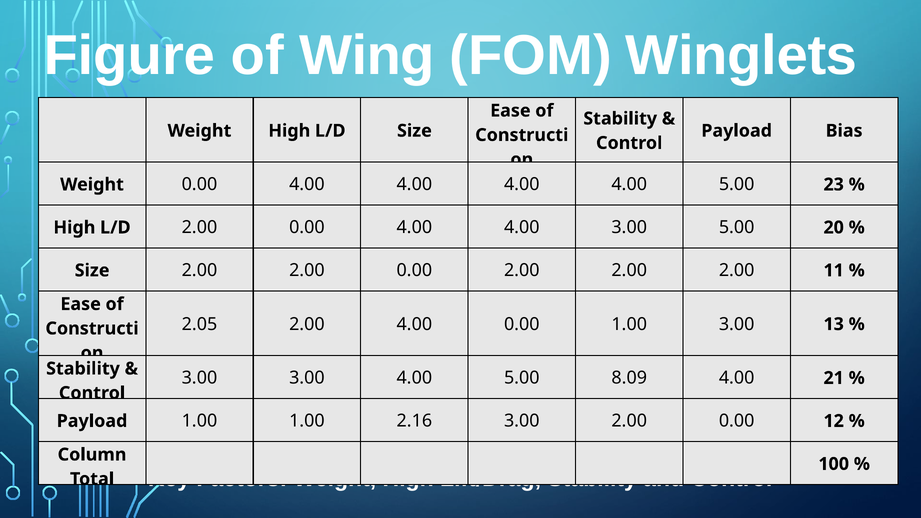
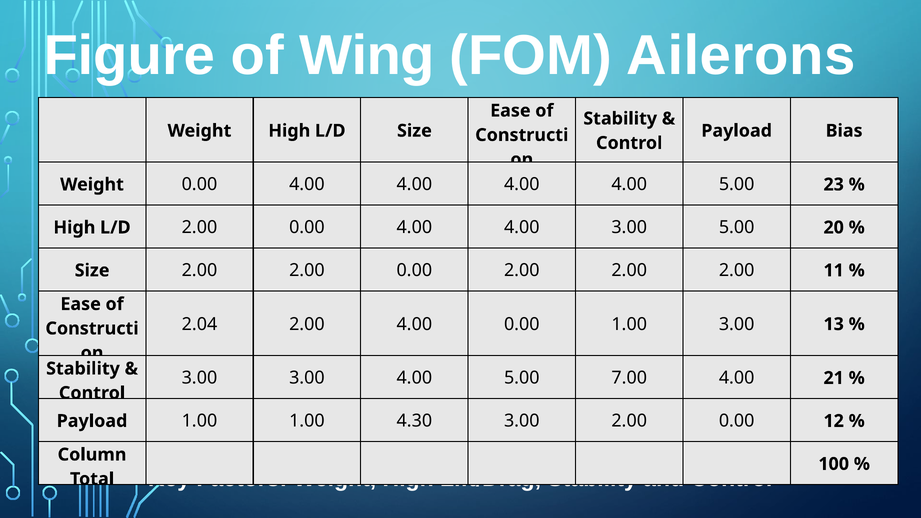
Winglets: Winglets -> Ailerons
2.05: 2.05 -> 2.04
8.09: 8.09 -> 7.00
2.16: 2.16 -> 4.30
